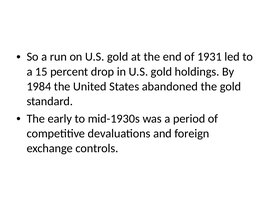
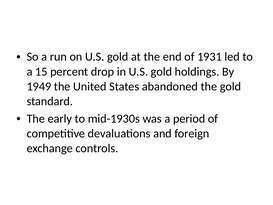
1984: 1984 -> 1949
